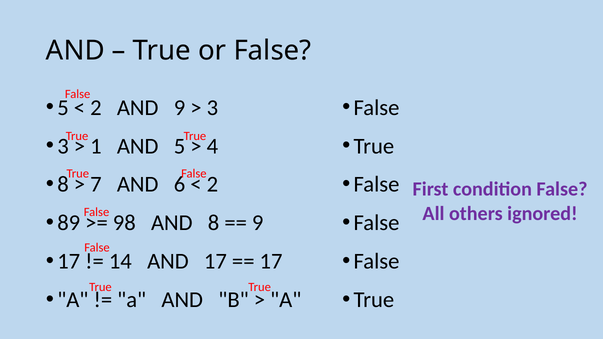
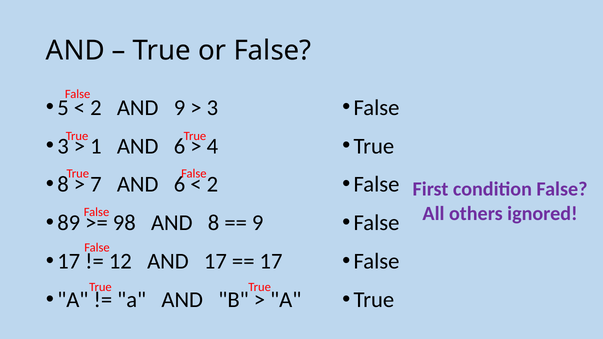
1 AND 5: 5 -> 6
14: 14 -> 12
